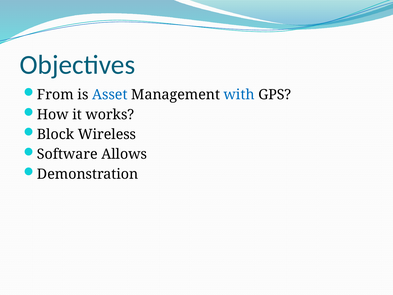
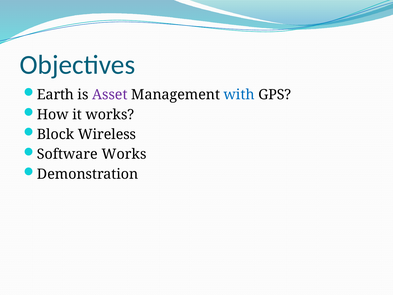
From: From -> Earth
Asset colour: blue -> purple
Software Allows: Allows -> Works
